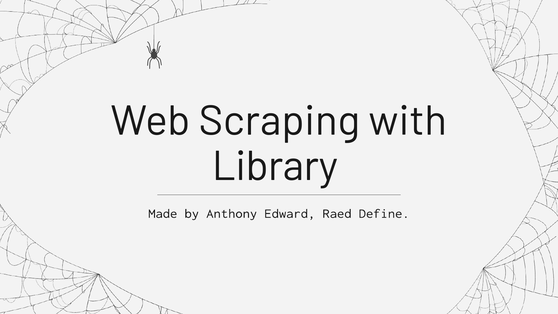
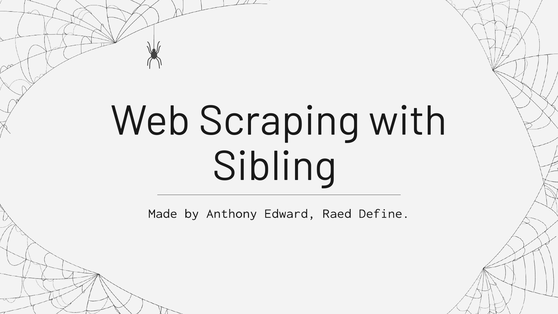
Library: Library -> Sibling
